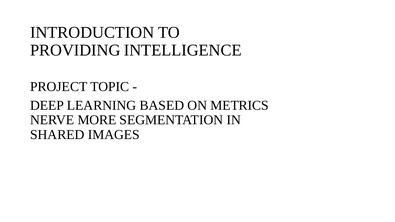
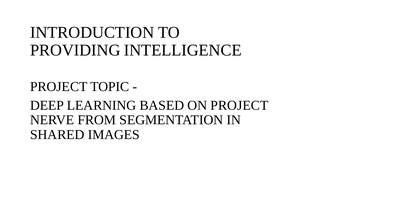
ON METRICS: METRICS -> PROJECT
MORE: MORE -> FROM
